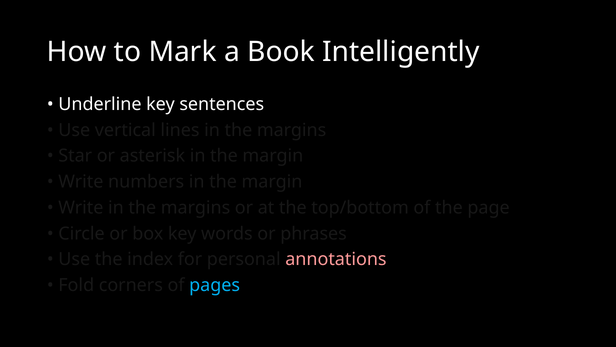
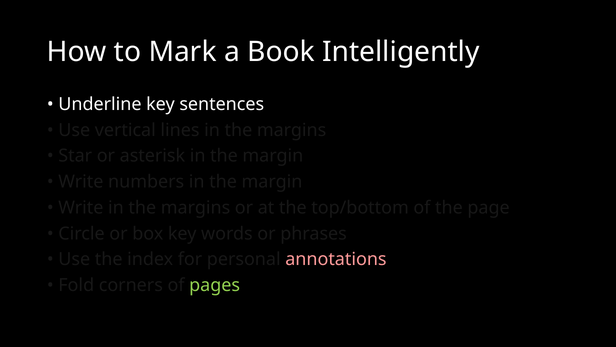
pages colour: light blue -> light green
